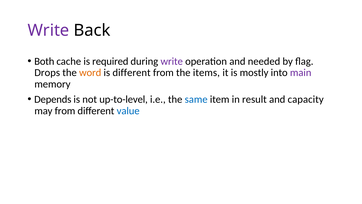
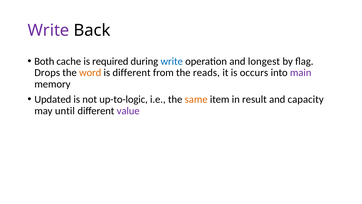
write at (172, 61) colour: purple -> blue
needed: needed -> longest
items: items -> reads
mostly: mostly -> occurs
Depends: Depends -> Updated
up-to-level: up-to-level -> up-to-logic
same colour: blue -> orange
may from: from -> until
value colour: blue -> purple
